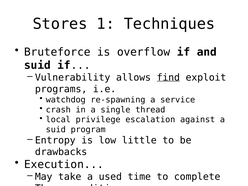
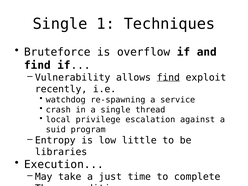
Stores at (60, 24): Stores -> Single
suid at (37, 65): suid -> find
programs: programs -> recently
drawbacks: drawbacks -> libraries
used: used -> just
